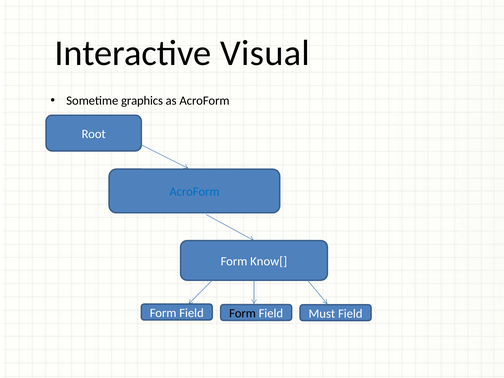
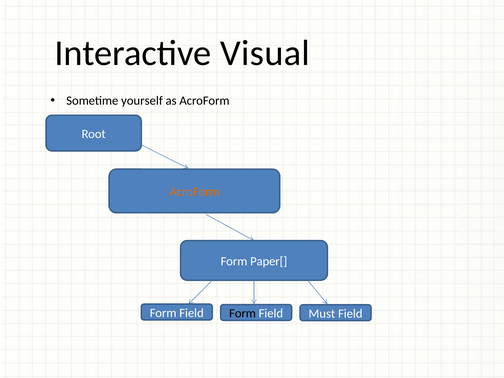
graphics: graphics -> yourself
AcroForm at (194, 192) colour: blue -> orange
Know[: Know[ -> Paper[
